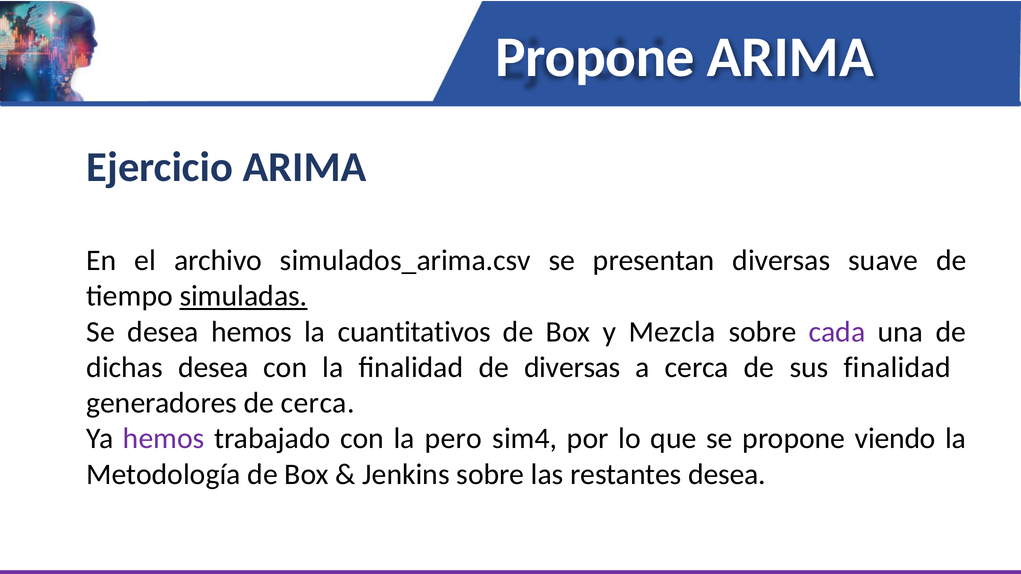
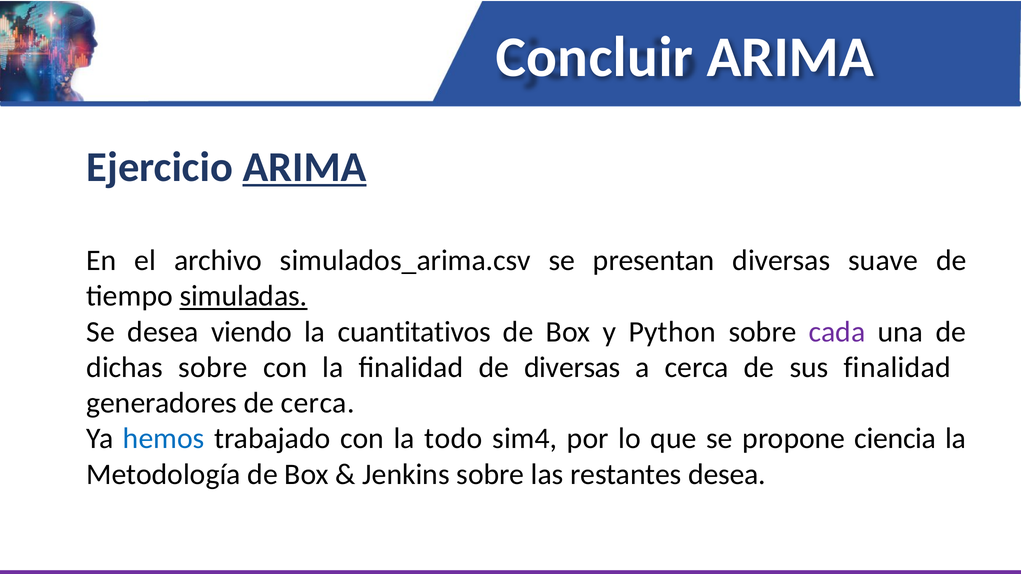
Propone at (595, 57): Propone -> Concluir
ARIMA at (305, 167) underline: none -> present
desea hemos: hemos -> viendo
Mezcla: Mezcla -> Python
dichas desea: desea -> sobre
hemos at (164, 439) colour: purple -> blue
pero: pero -> todo
viendo: viendo -> ciencia
